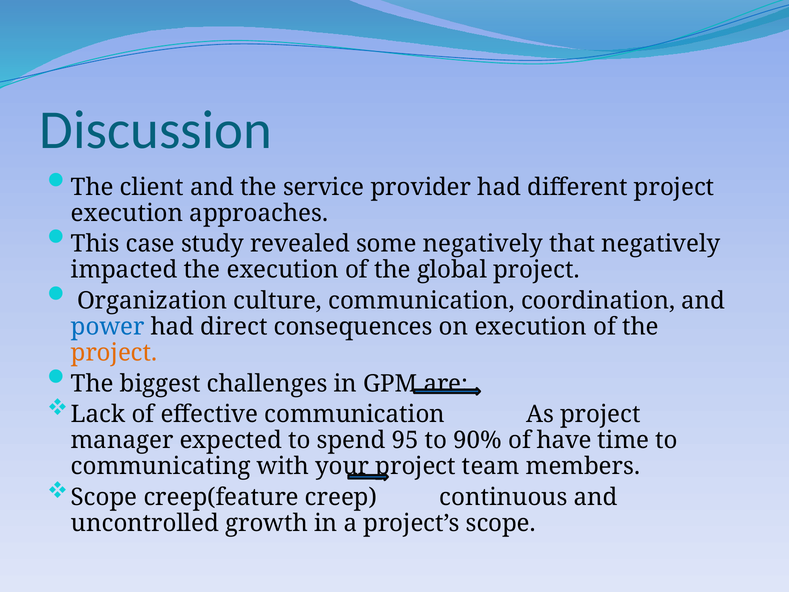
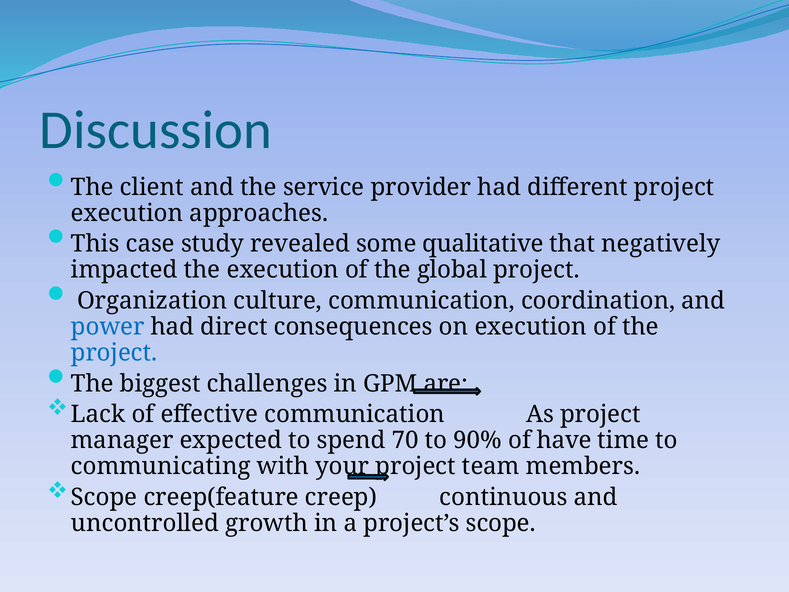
some negatively: negatively -> qualitative
project at (114, 353) colour: orange -> blue
95: 95 -> 70
